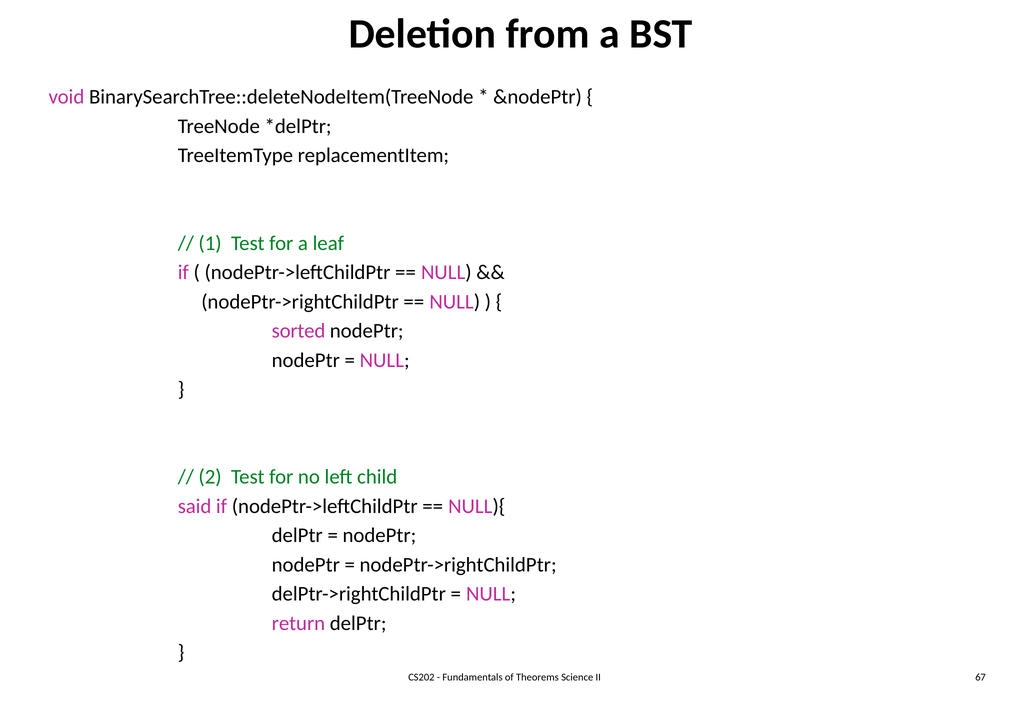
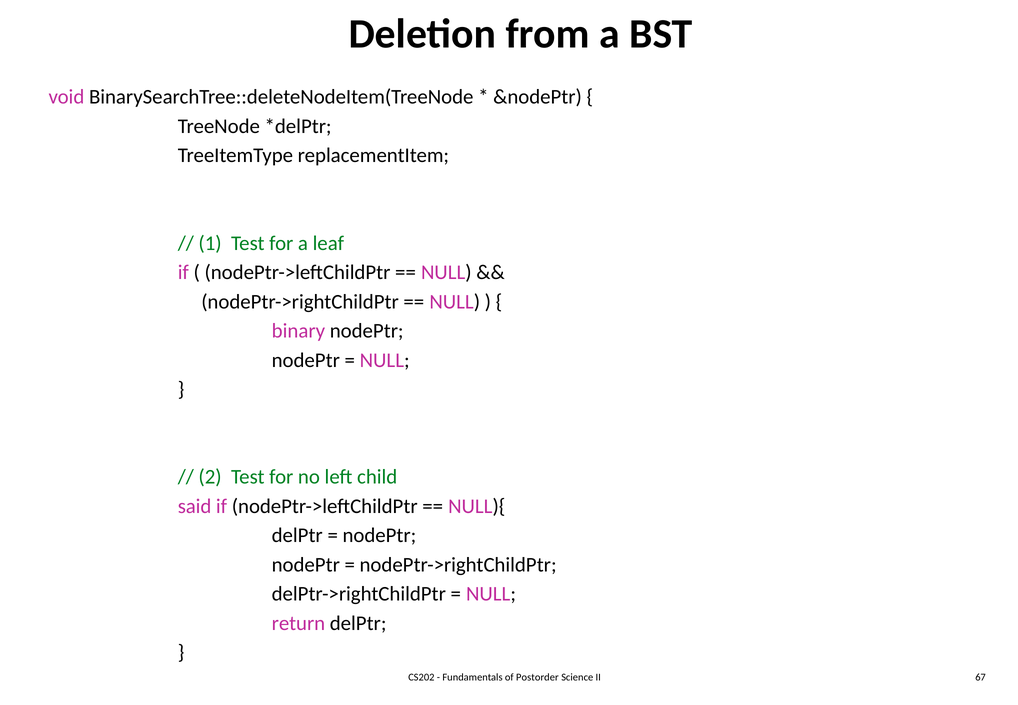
sorted: sorted -> binary
Theorems: Theorems -> Postorder
